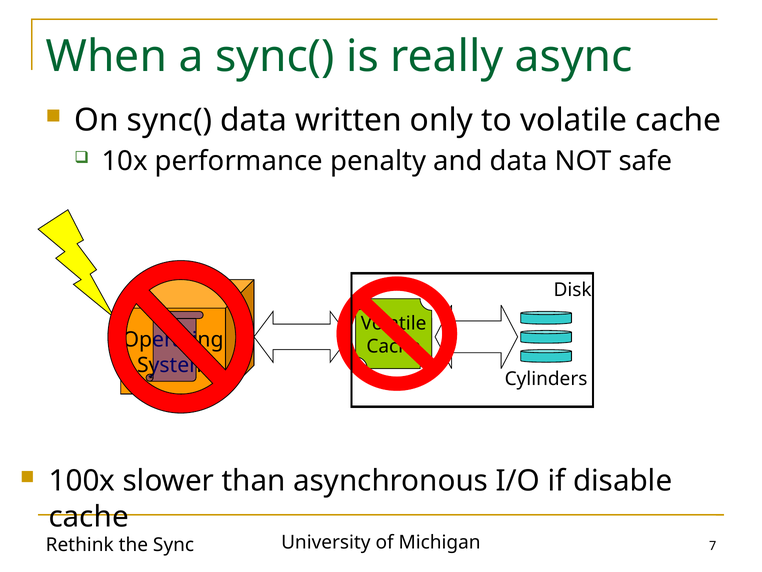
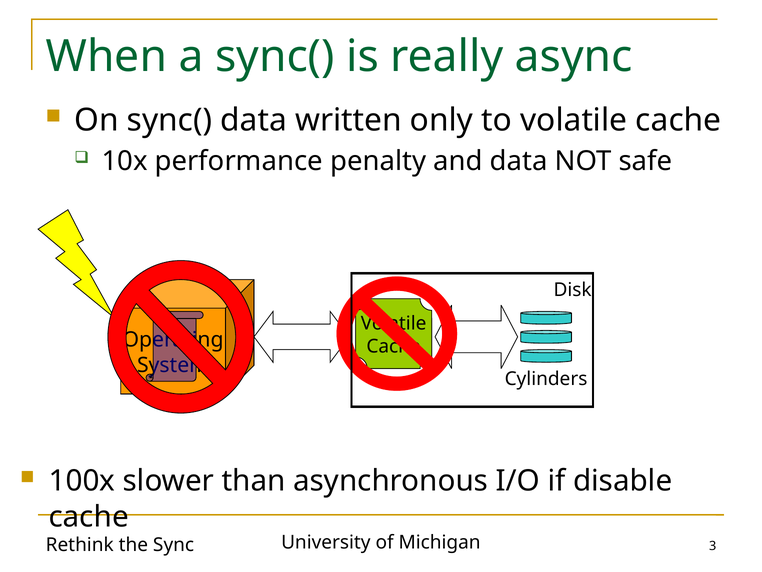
7: 7 -> 3
